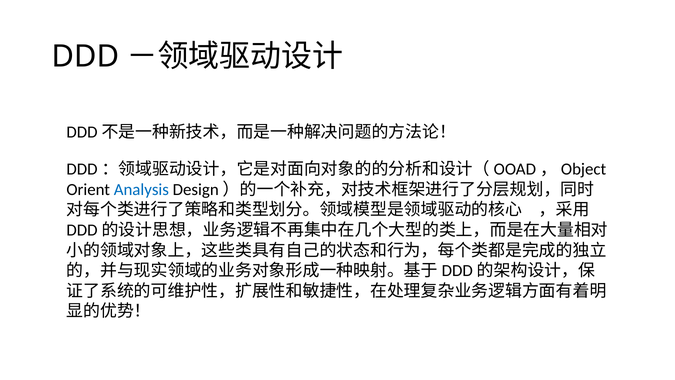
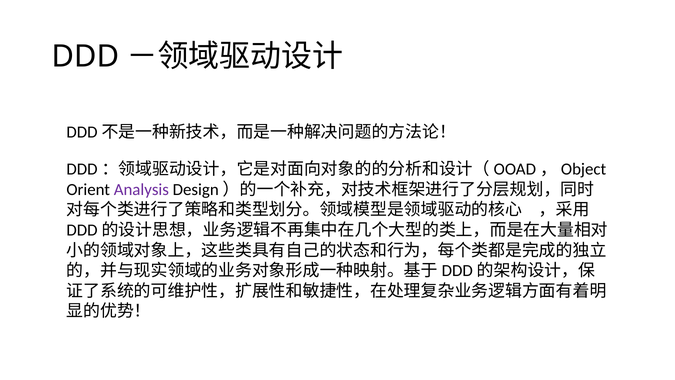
Analysis colour: blue -> purple
